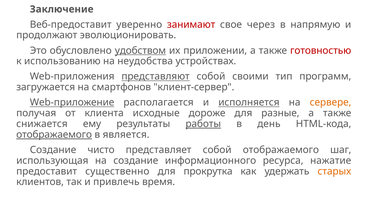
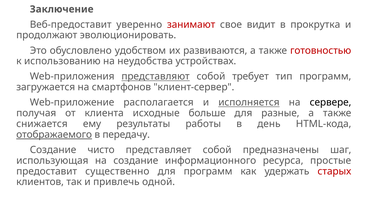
через: через -> видит
напрямую: напрямую -> прокрутка
удобством underline: present -> none
приложении: приложении -> развиваются
своими: своими -> требует
Web-приложение underline: present -> none
сервере colour: orange -> black
дороже: дороже -> больше
работы underline: present -> none
является: является -> передачу
собой отображаемого: отображаемого -> предназначены
нажатие: нажатие -> простые
для прокрутка: прокрутка -> программ
старых colour: orange -> red
время: время -> одной
